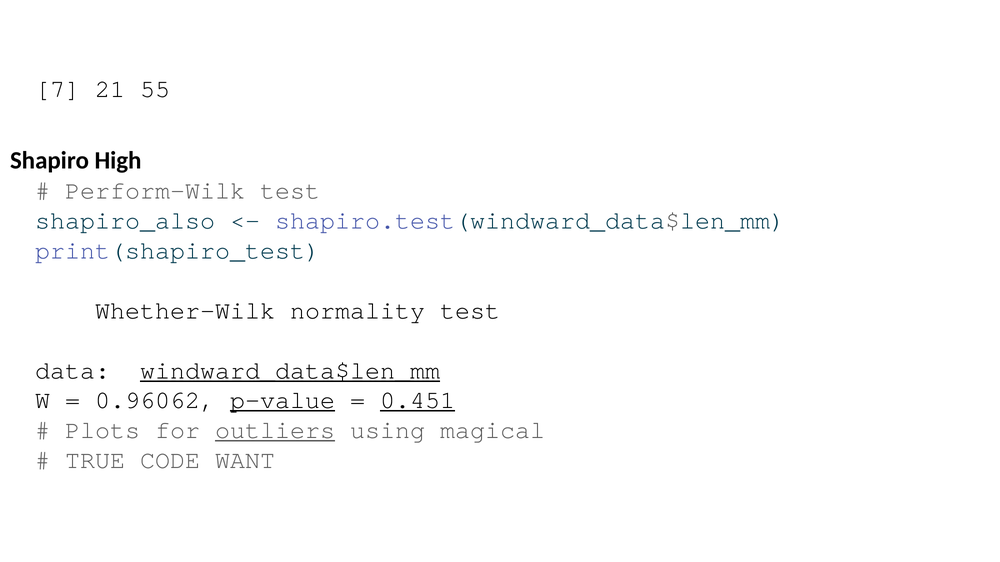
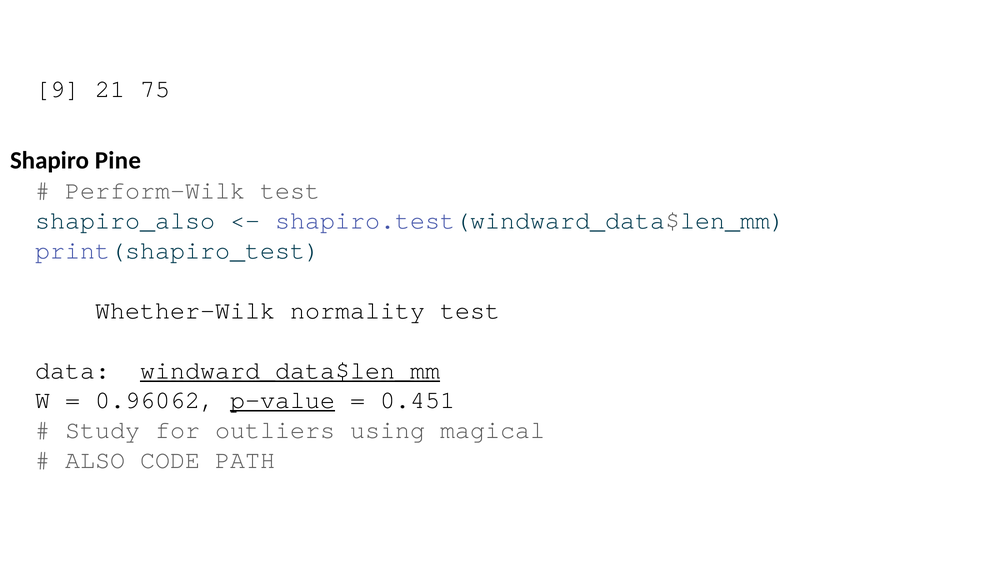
7: 7 -> 9
55: 55 -> 75
High: High -> Pine
0.451 underline: present -> none
Plots: Plots -> Study
outliers underline: present -> none
TRUE: TRUE -> ALSO
WANT: WANT -> PATH
